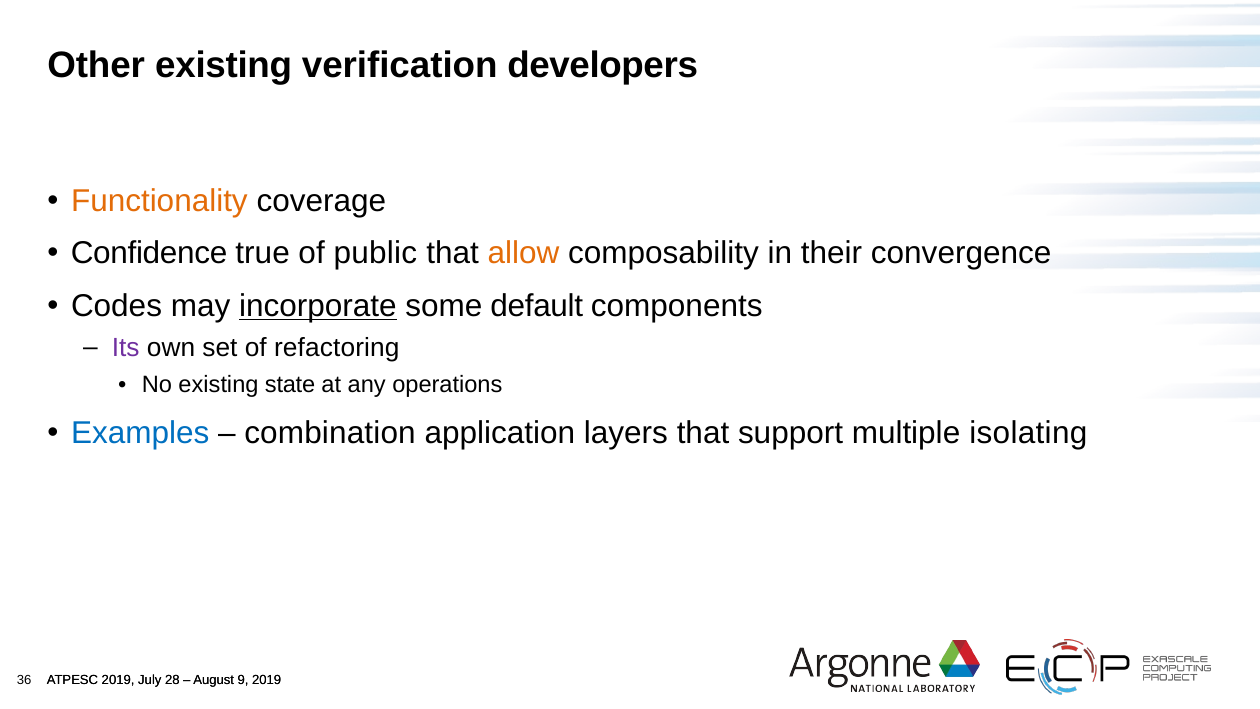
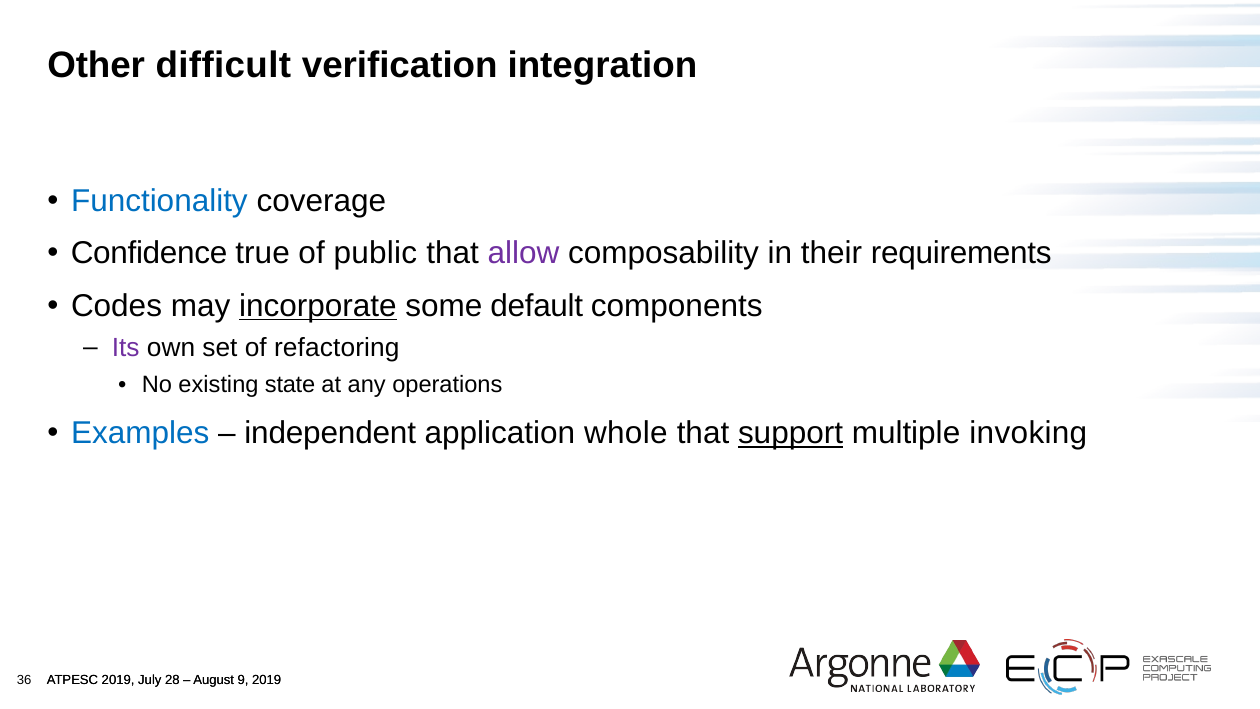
Other existing: existing -> difficult
developers: developers -> integration
Functionality colour: orange -> blue
allow colour: orange -> purple
convergence: convergence -> requirements
combination: combination -> independent
layers: layers -> whole
support underline: none -> present
isolating: isolating -> invoking
